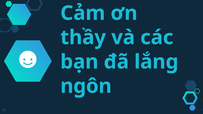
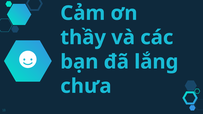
ngôn: ngôn -> chưa
